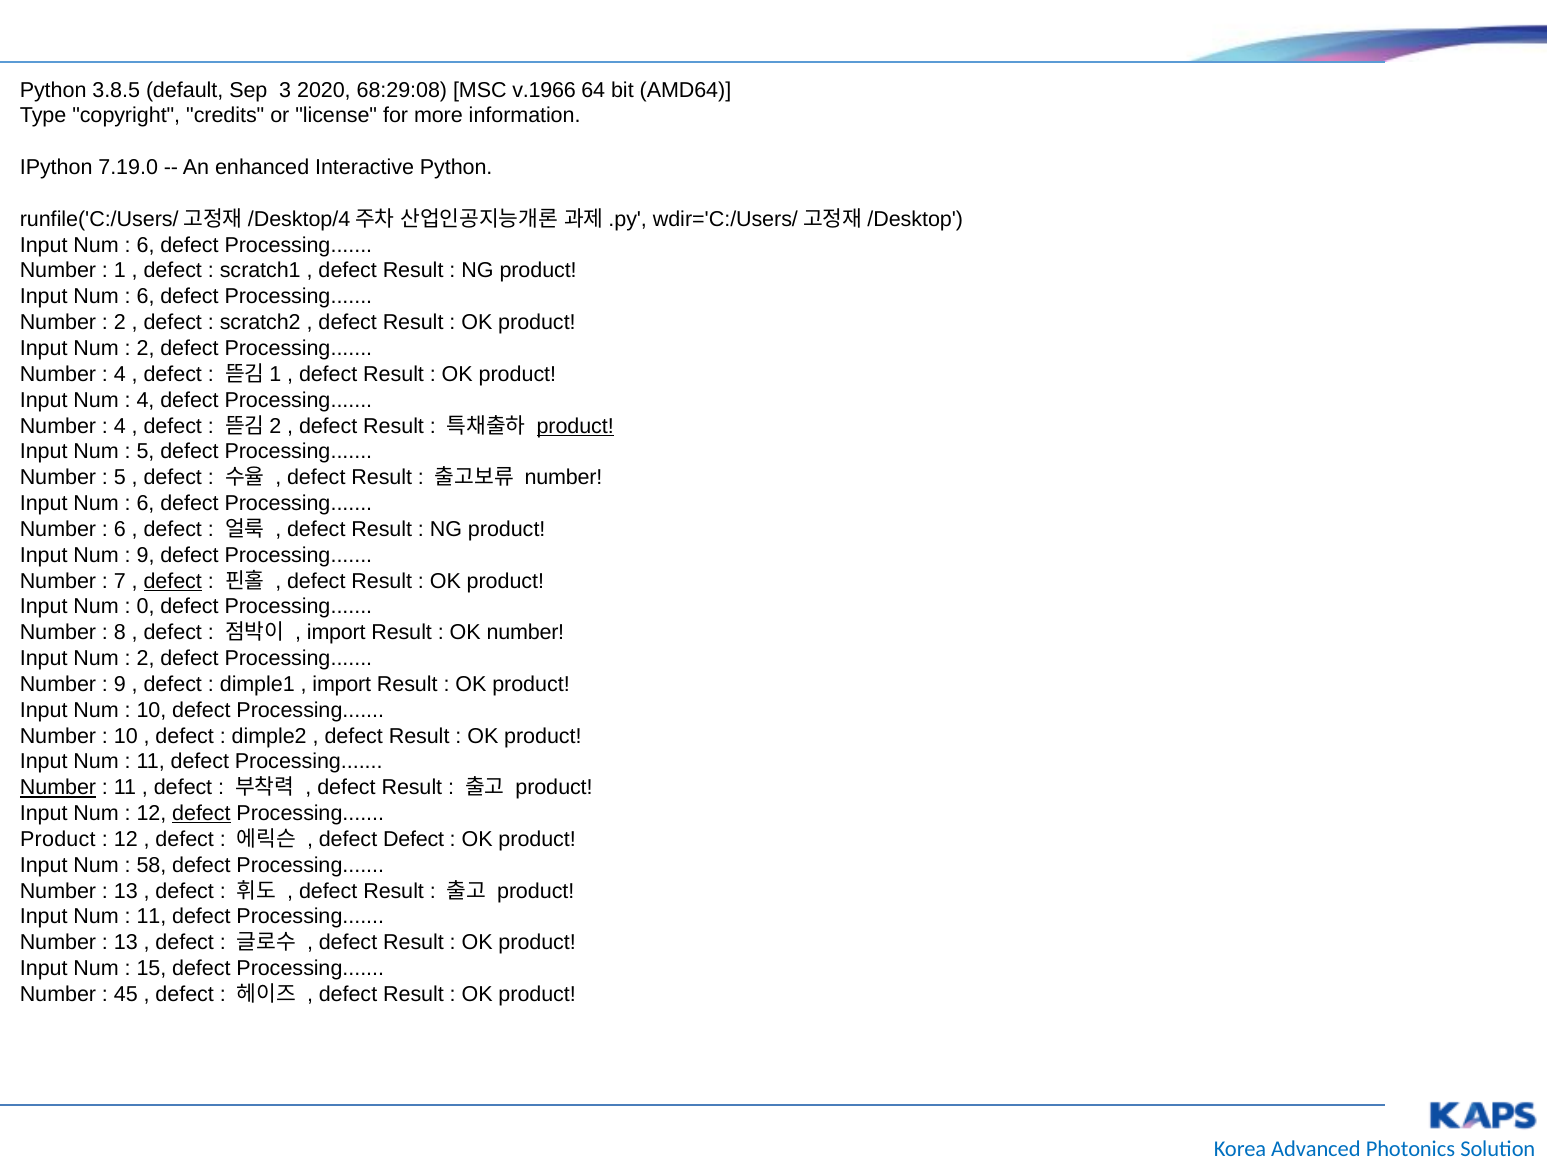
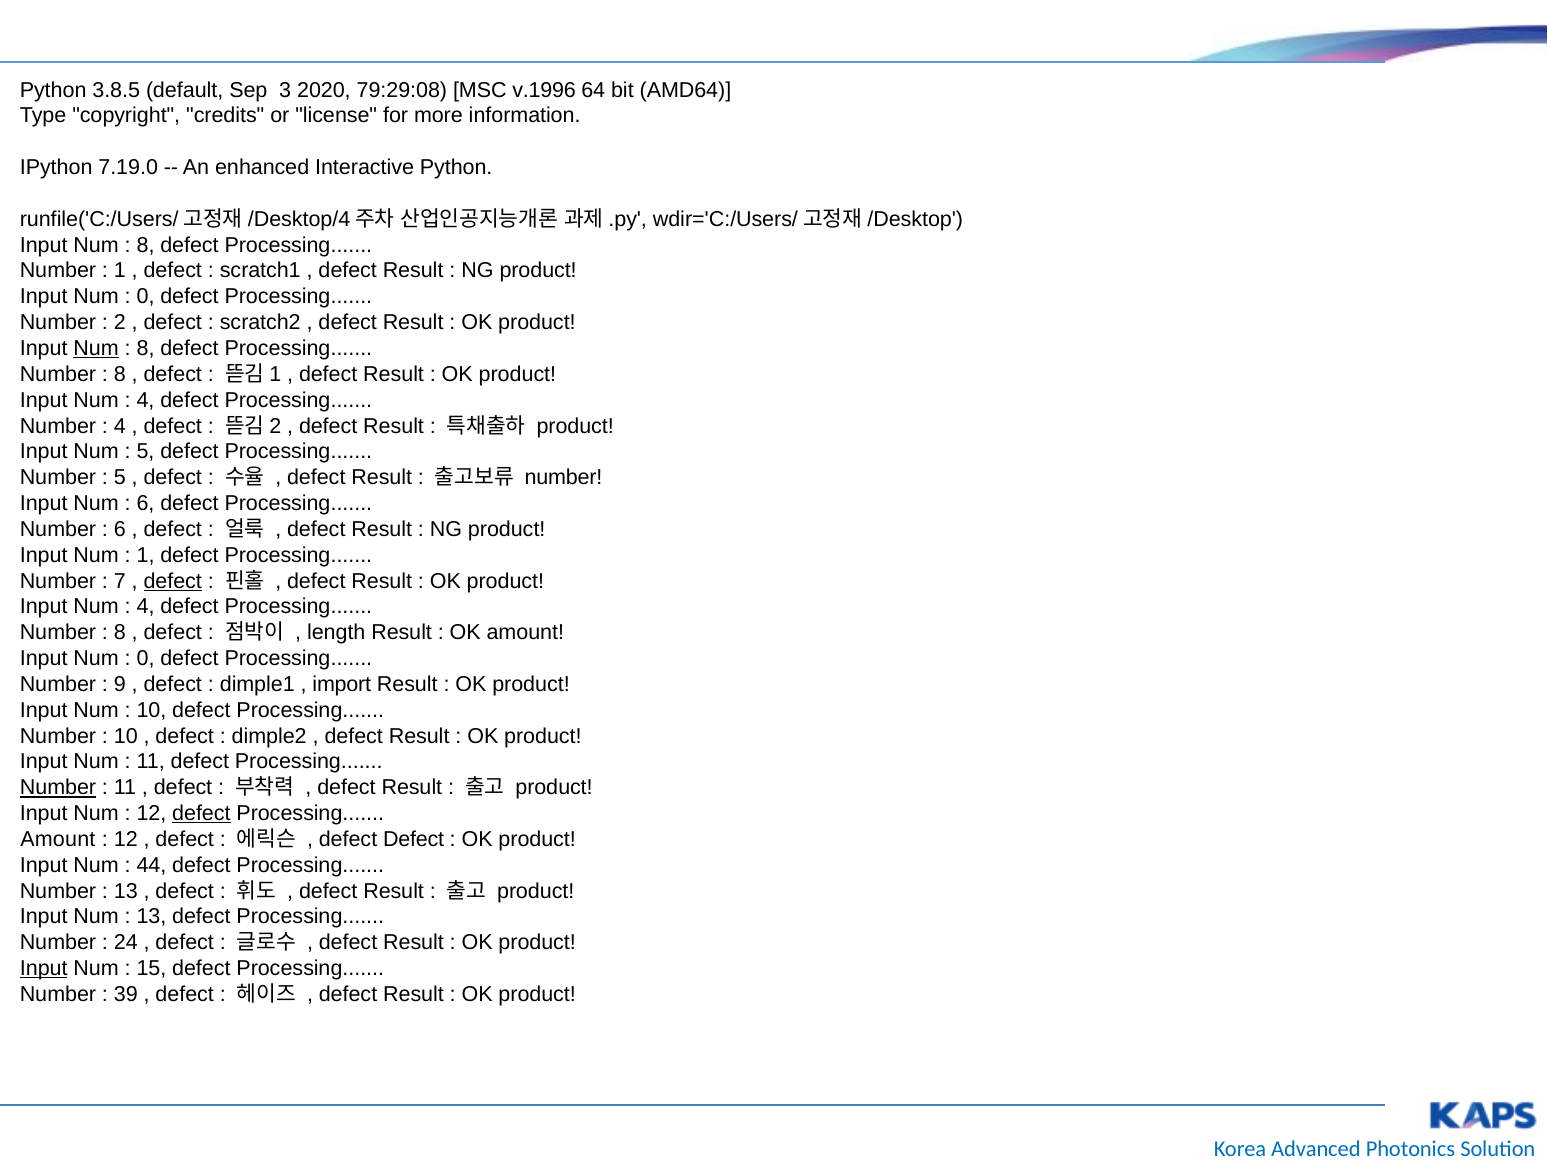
68:29:08: 68:29:08 -> 79:29:08
v.1966: v.1966 -> v.1996
6 at (146, 245): 6 -> 8
6 at (146, 297): 6 -> 0
Num at (96, 348) underline: none -> present
2 at (146, 348): 2 -> 8
4 at (120, 374): 4 -> 8
product at (575, 426) underline: present -> none
9 at (146, 555): 9 -> 1
0 at (146, 607): 0 -> 4
import at (336, 633): import -> length
OK number: number -> amount
2 at (146, 658): 2 -> 0
Product at (58, 839): Product -> Amount
58: 58 -> 44
11 at (151, 917): 11 -> 13
13 at (126, 943): 13 -> 24
Input at (44, 969) underline: none -> present
45: 45 -> 39
